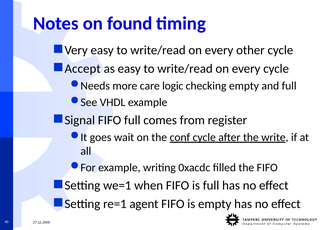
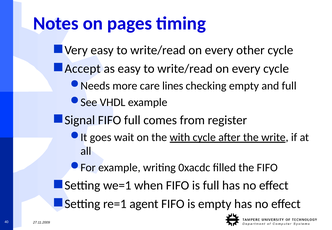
found: found -> pages
logic: logic -> lines
conf: conf -> with
